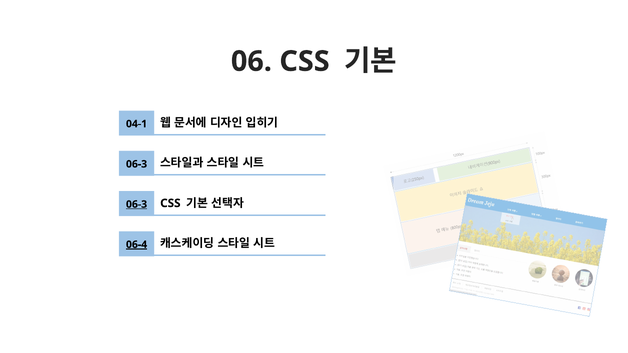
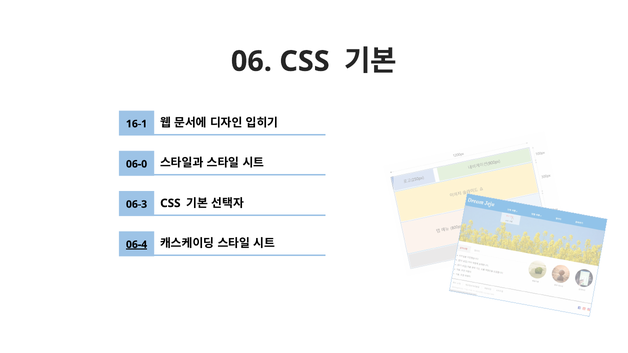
04-1: 04-1 -> 16-1
06-3 at (137, 164): 06-3 -> 06-0
06-3 at (137, 204) underline: present -> none
